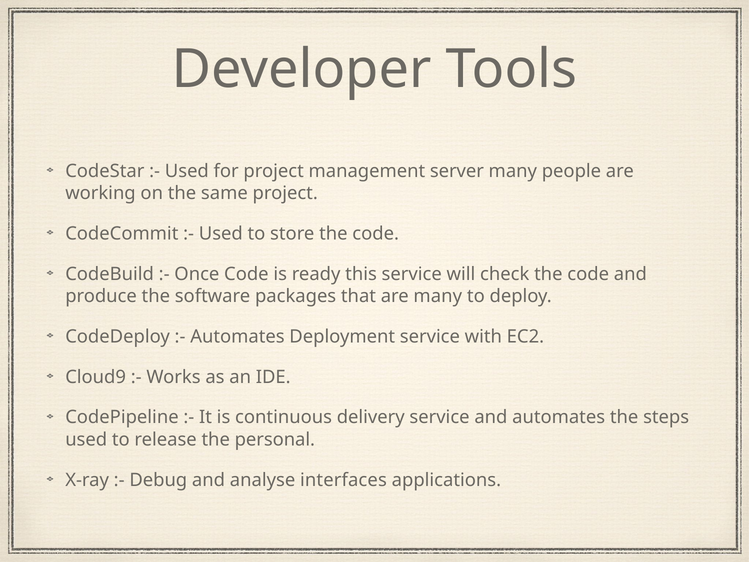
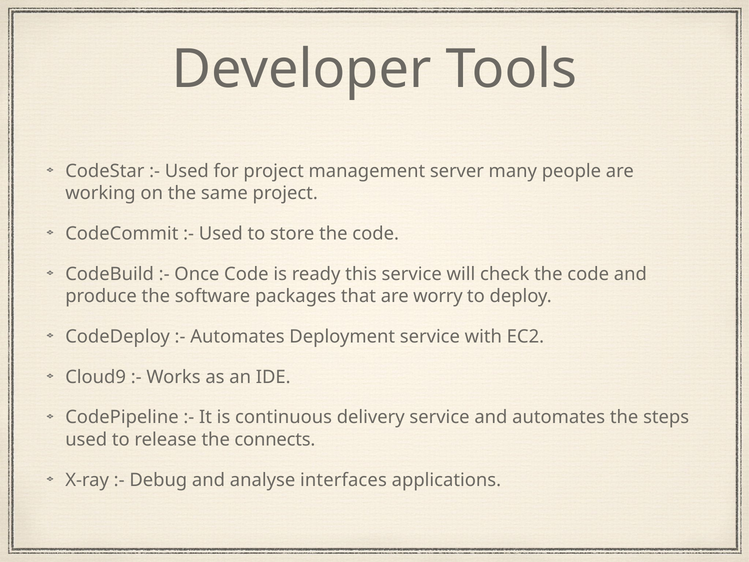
are many: many -> worry
personal: personal -> connects
